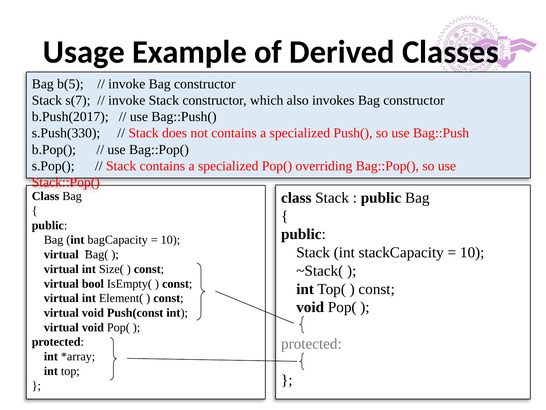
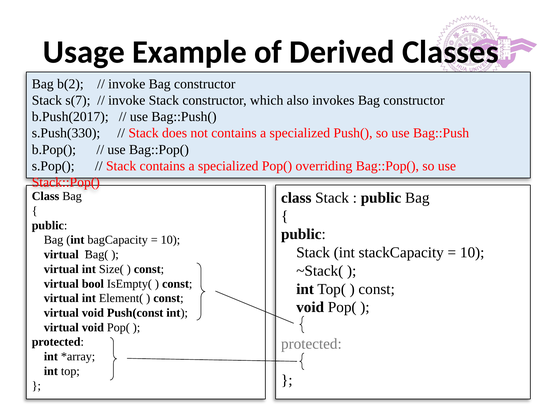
b(5: b(5 -> b(2
